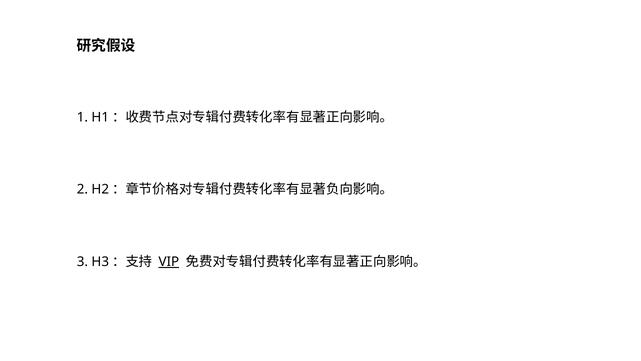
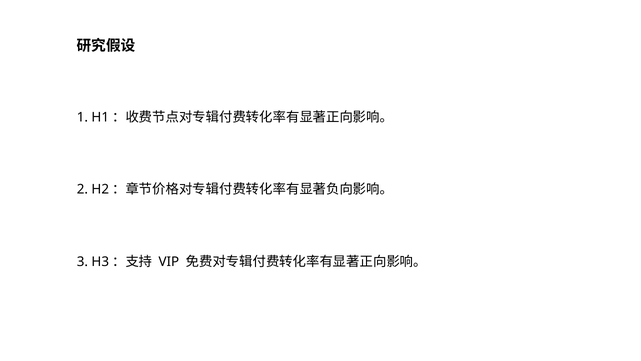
VIP underline: present -> none
